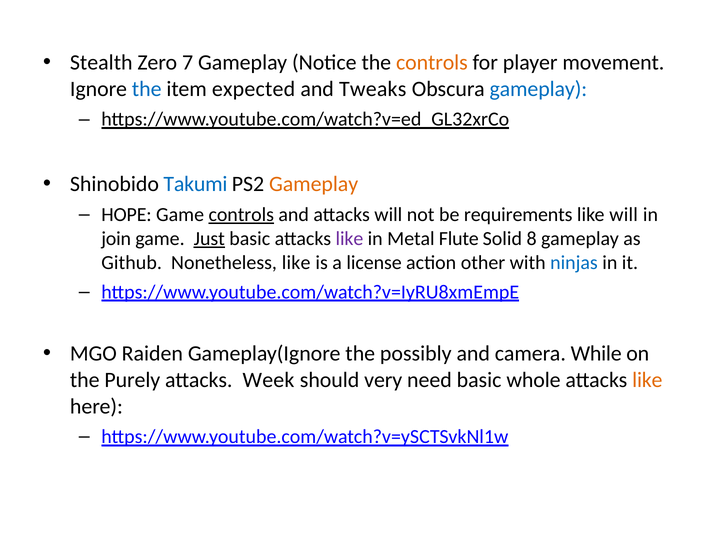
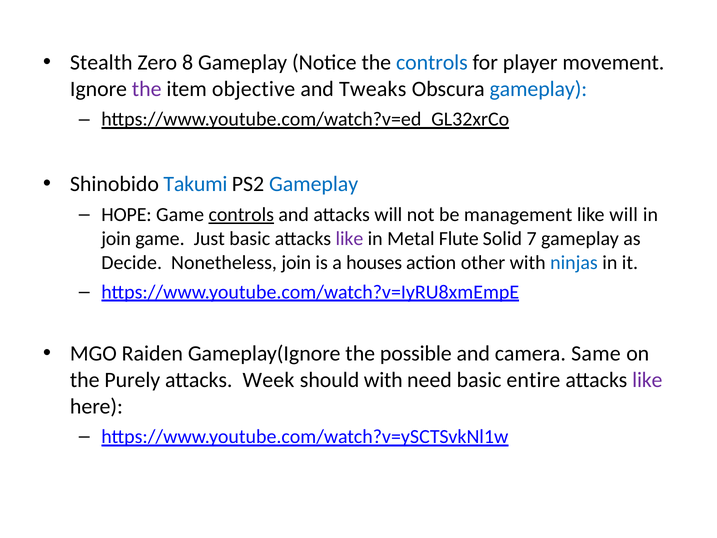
7: 7 -> 8
controls at (432, 63) colour: orange -> blue
the at (147, 89) colour: blue -> purple
expected: expected -> objective
Gameplay at (314, 184) colour: orange -> blue
requirements: requirements -> management
Just underline: present -> none
8: 8 -> 7
Github: Github -> Decide
Nonetheless like: like -> join
license: license -> houses
possibly: possibly -> possible
While: While -> Same
should very: very -> with
whole: whole -> entire
like at (647, 380) colour: orange -> purple
